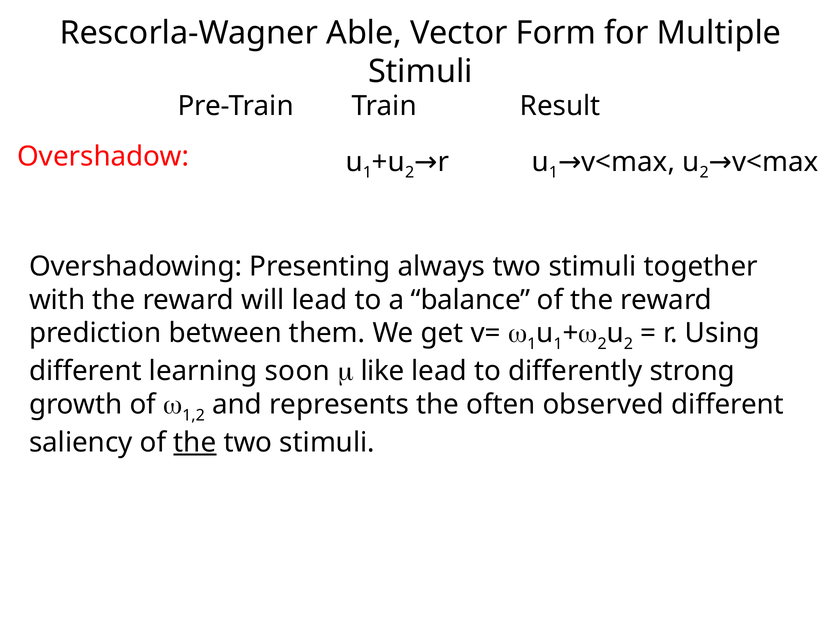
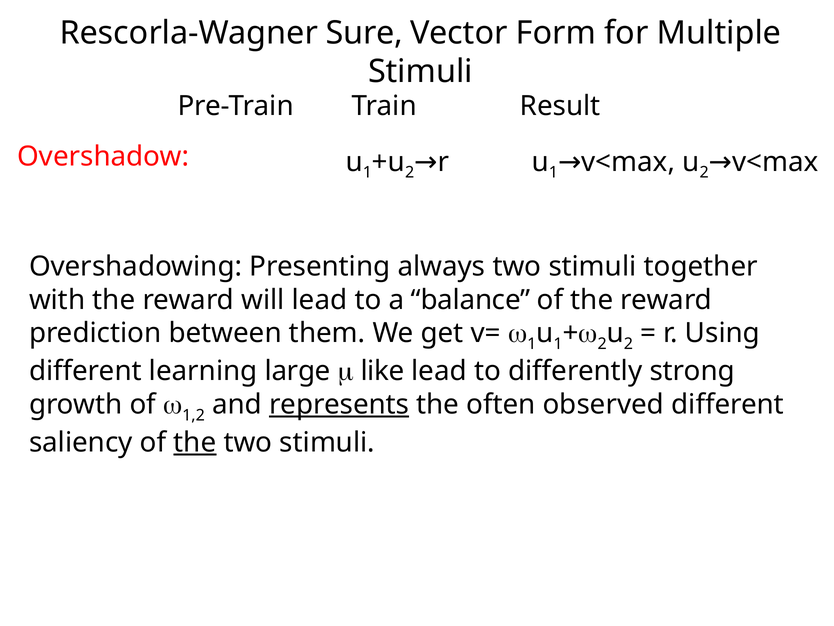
Able: Able -> Sure
soon: soon -> large
represents underline: none -> present
